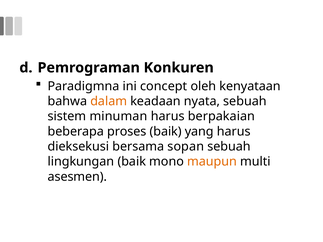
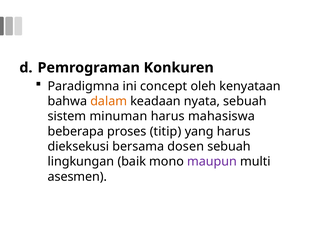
berpakaian: berpakaian -> mahasiswa
proses baik: baik -> titip
sopan: sopan -> dosen
maupun colour: orange -> purple
